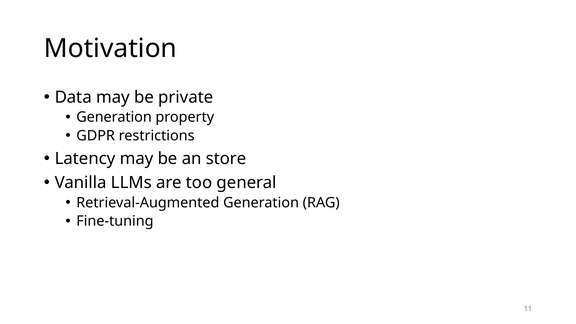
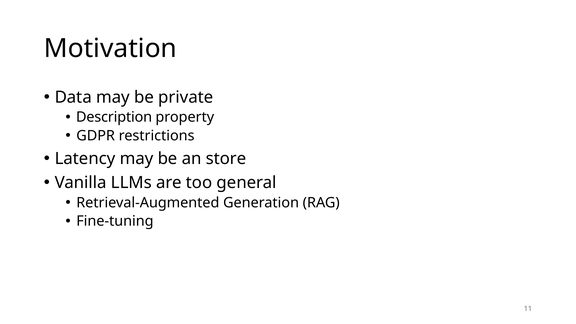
Generation at (114, 117): Generation -> Description
